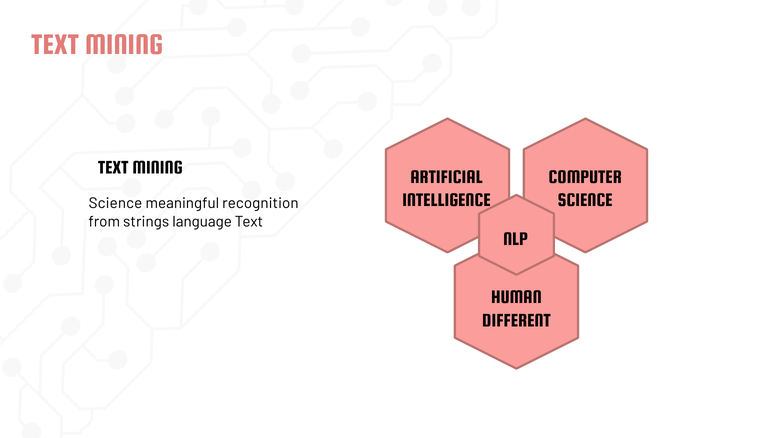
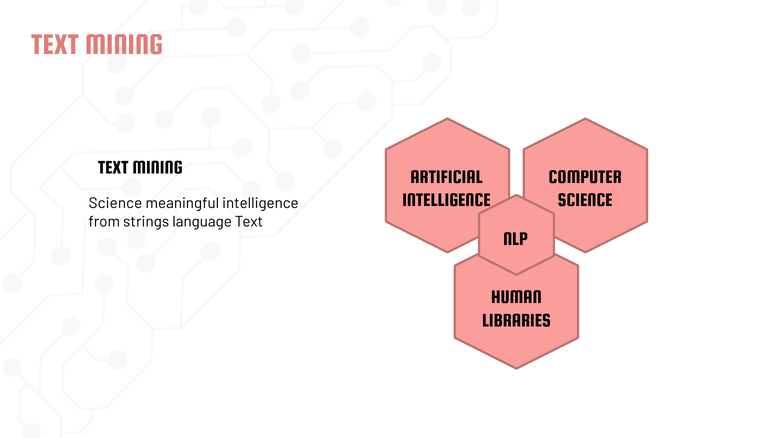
meaningful recognition: recognition -> intelligence
DIFFERENT: DIFFERENT -> LIBRARIES
